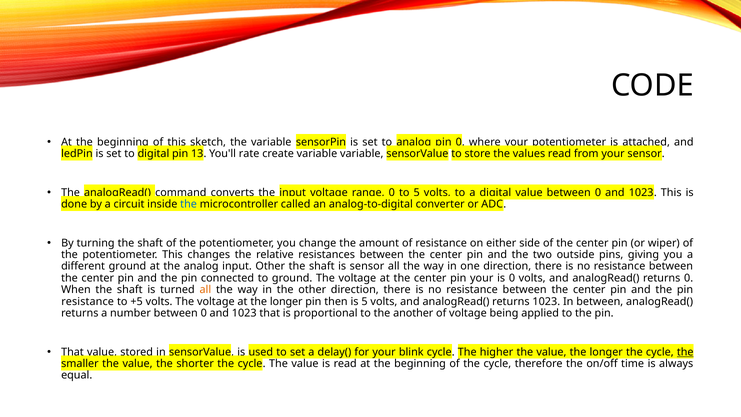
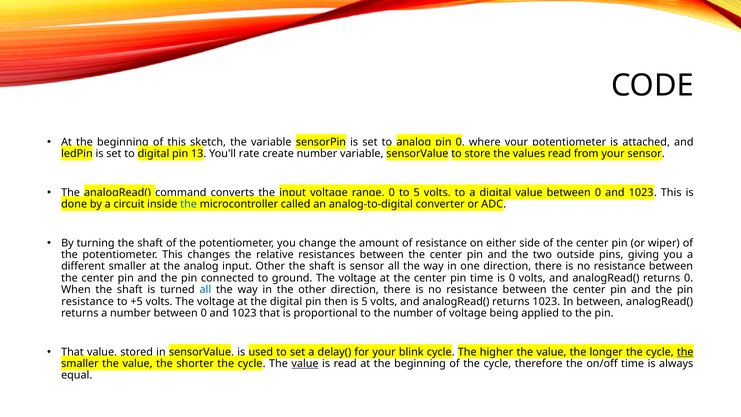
create variable: variable -> number
different ground: ground -> smaller
pin your: your -> time
all at (205, 290) colour: orange -> blue
at the longer: longer -> digital
the another: another -> number
value at (305, 363) underline: none -> present
